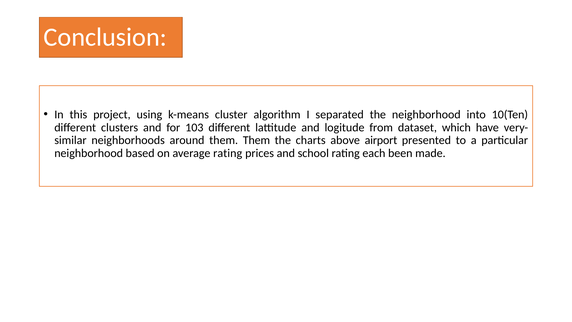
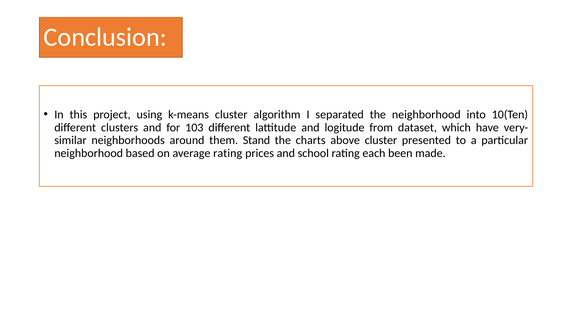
them Them: Them -> Stand
above airport: airport -> cluster
